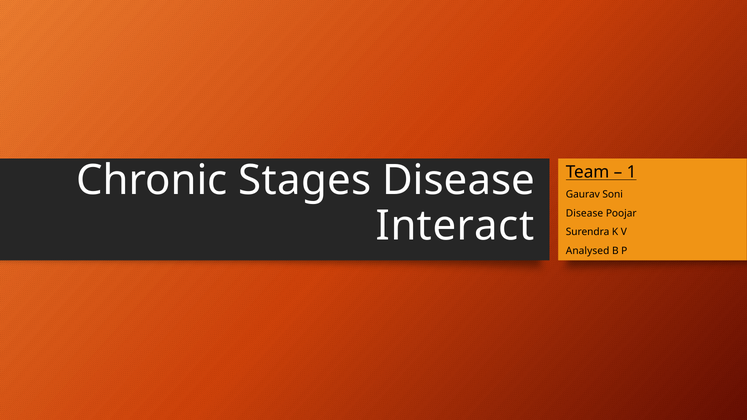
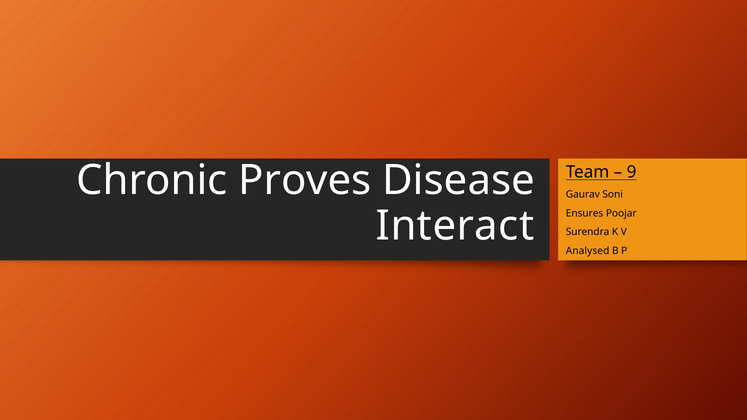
1: 1 -> 9
Stages: Stages -> Proves
Disease at (585, 213): Disease -> Ensures
